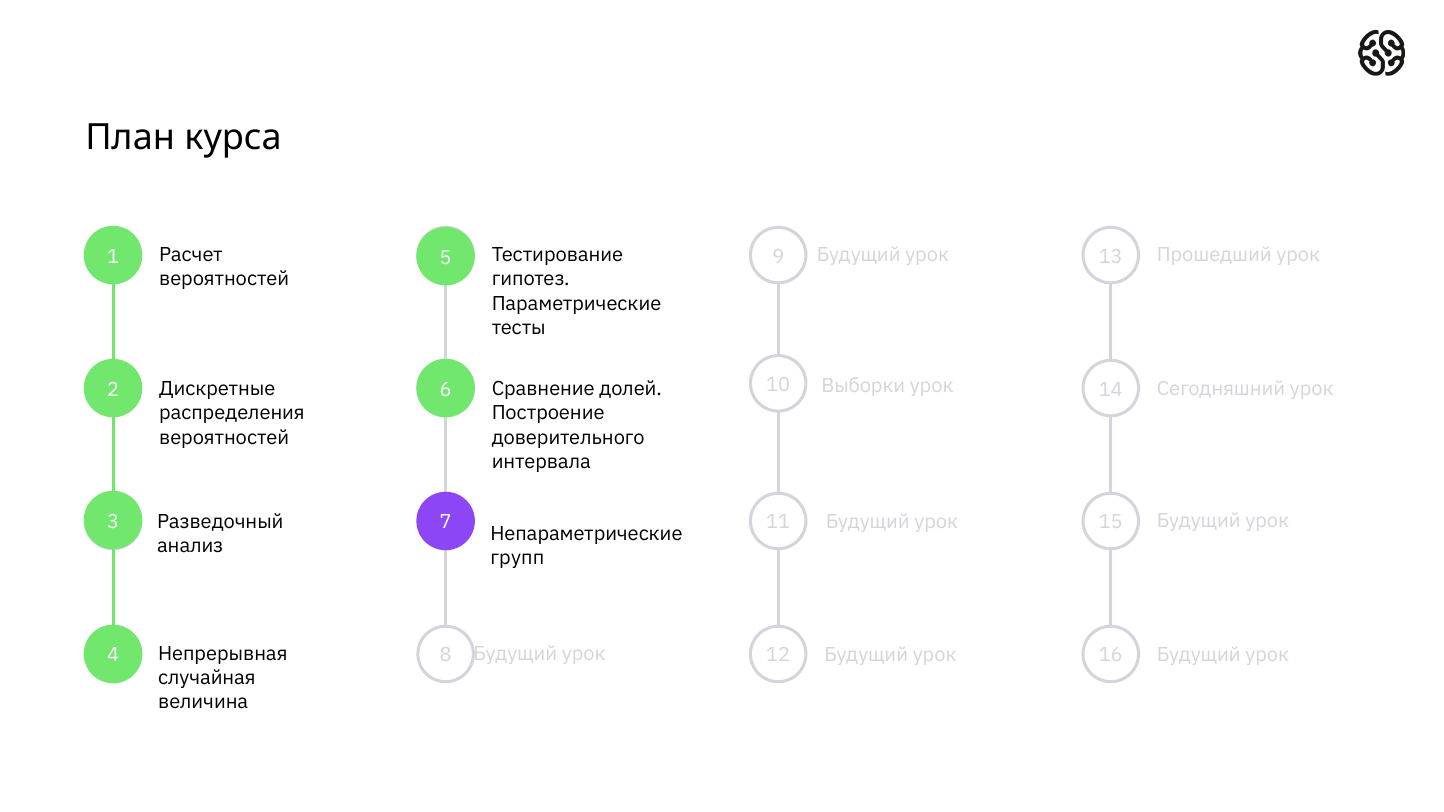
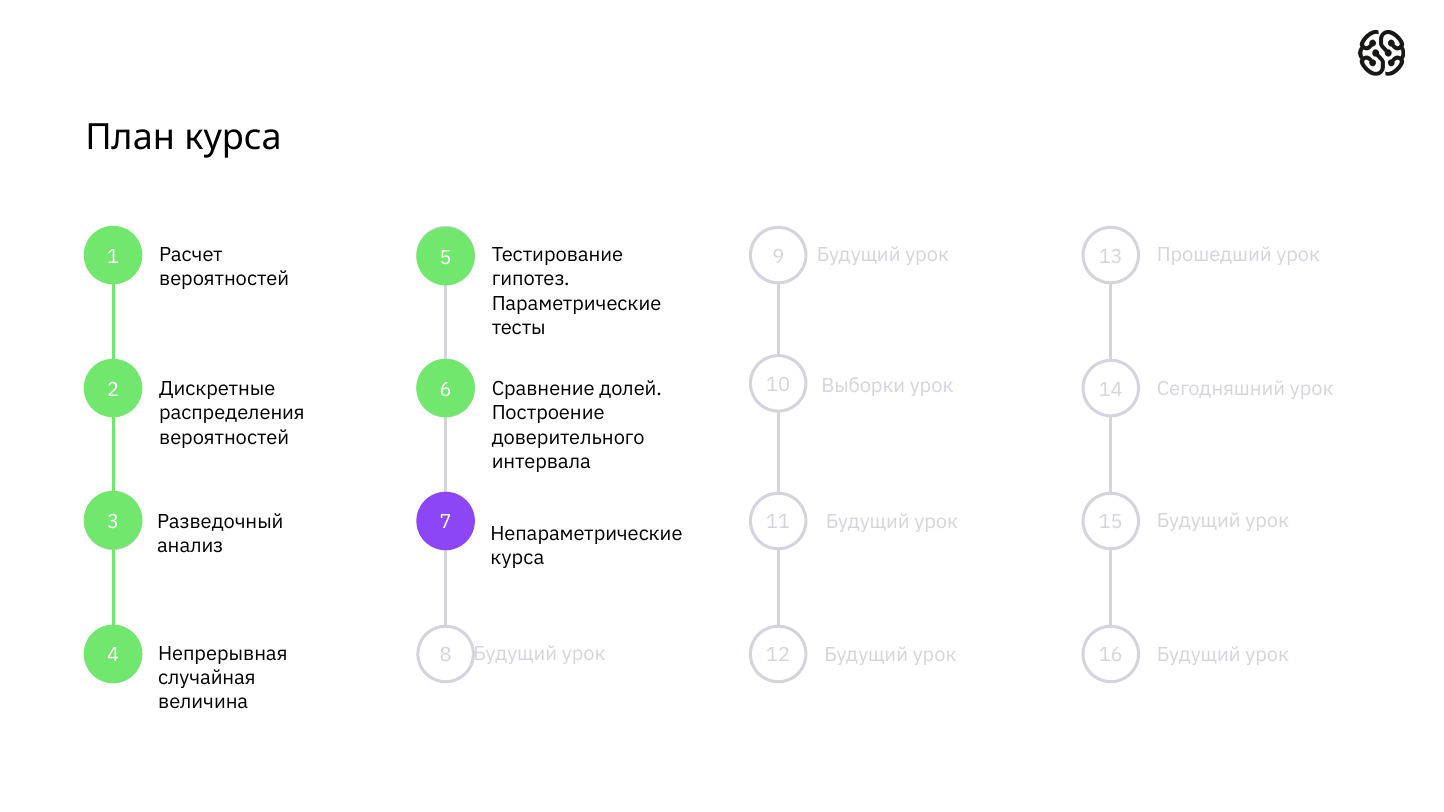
групп at (517, 559): групп -> курса
